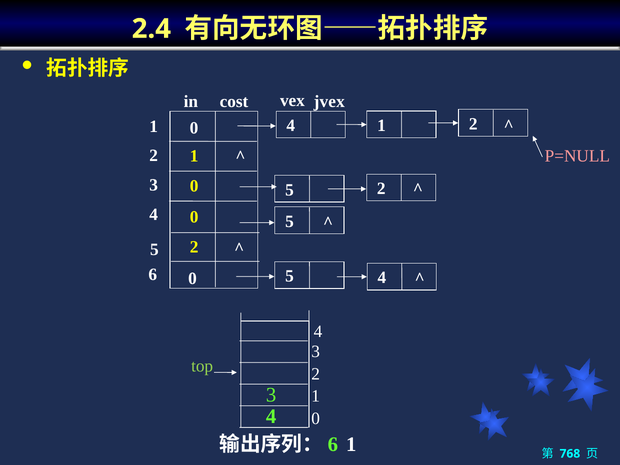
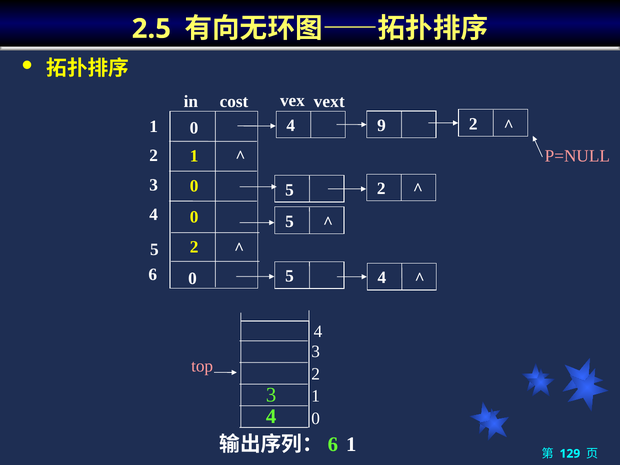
2.4: 2.4 -> 2.5
jvex: jvex -> vext
4 1: 1 -> 9
top colour: light green -> pink
768: 768 -> 129
